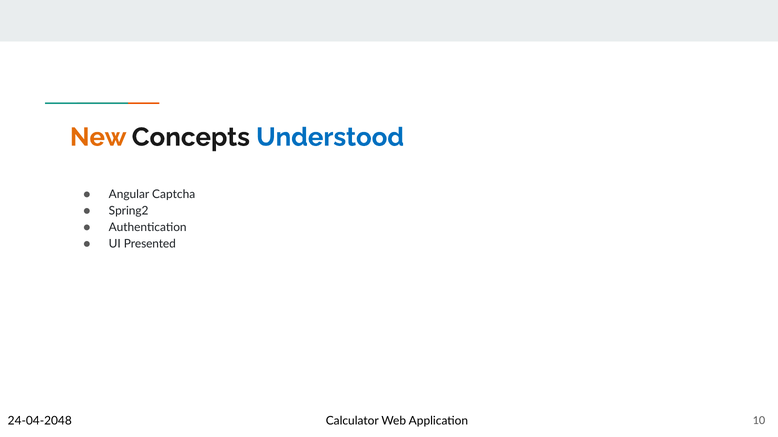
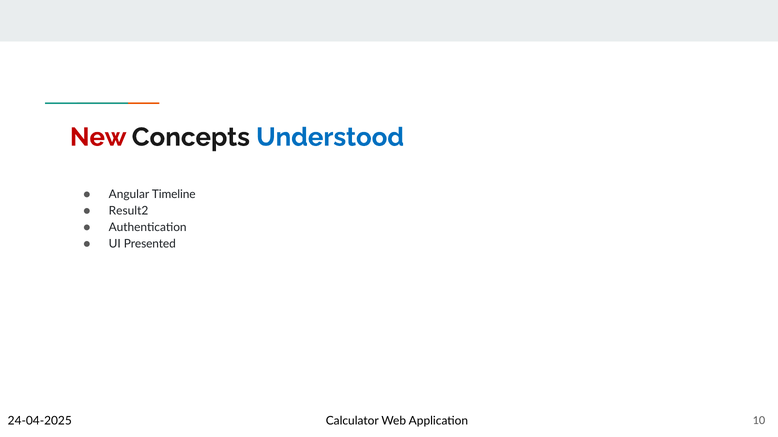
New colour: orange -> red
Captcha: Captcha -> Timeline
Spring2: Spring2 -> Result2
24-04-2048: 24-04-2048 -> 24-04-2025
